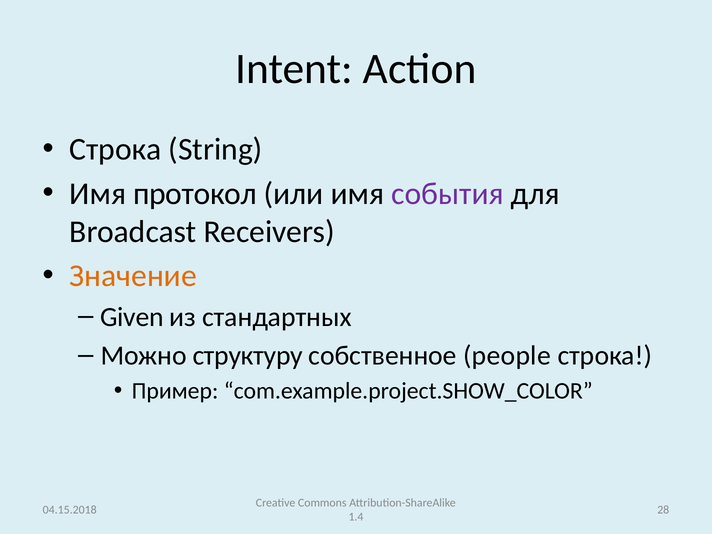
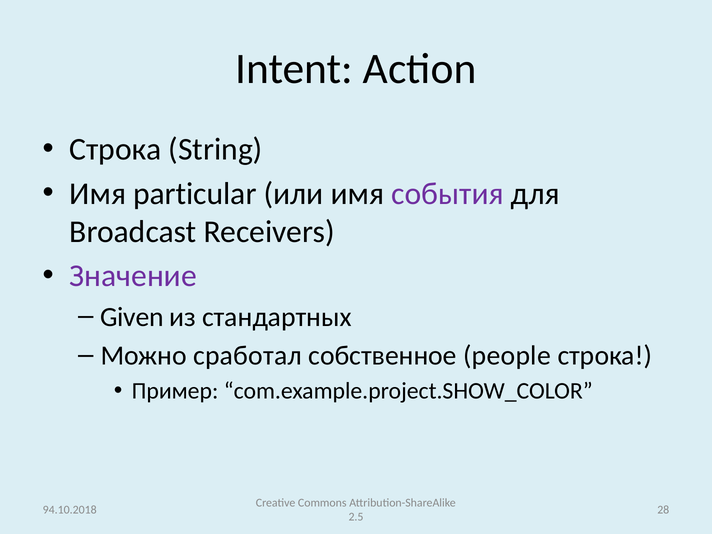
протокол: протокол -> particular
Значение colour: orange -> purple
структуру: структуру -> сработал
04.15.2018: 04.15.2018 -> 94.10.2018
1.4: 1.4 -> 2.5
